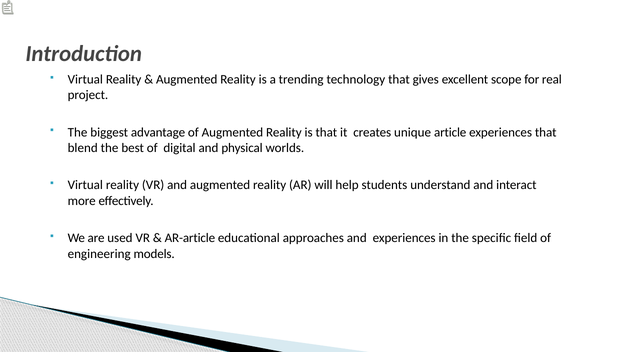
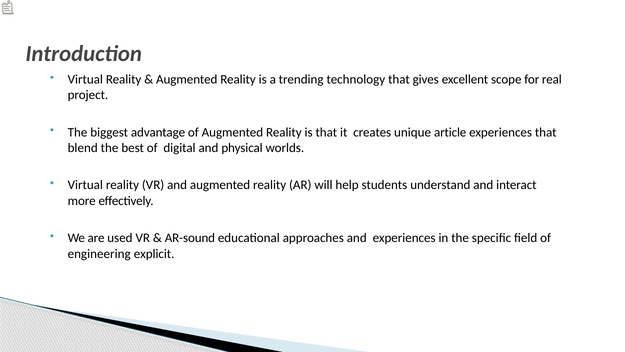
AR-article: AR-article -> AR-sound
models: models -> explicit
